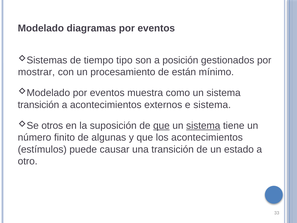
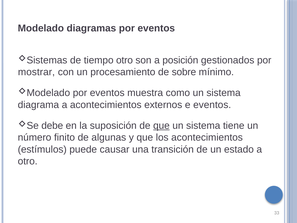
tiempo tipo: tipo -> otro
están: están -> sobre
transición at (38, 105): transición -> diagrama
e sistema: sistema -> eventos
otros: otros -> debe
sistema at (203, 125) underline: present -> none
